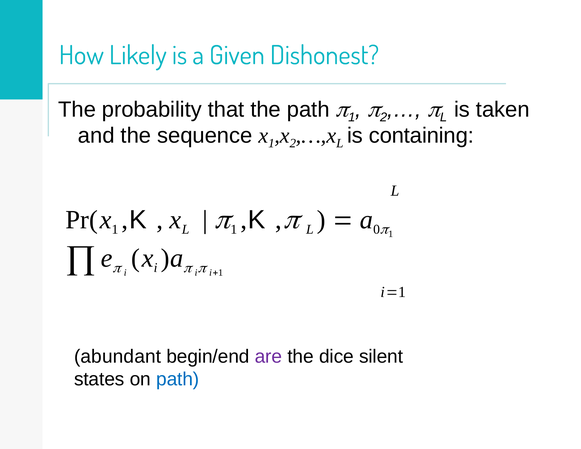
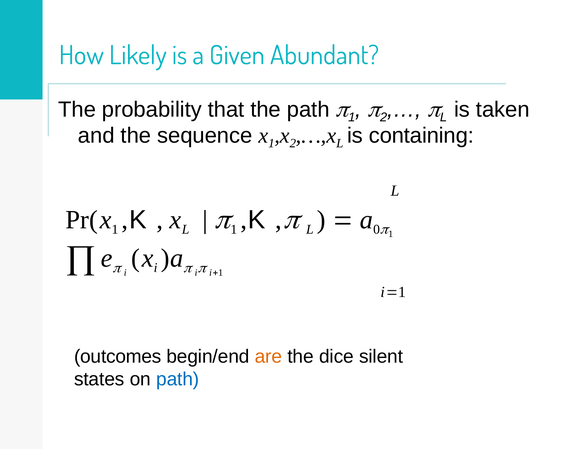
Dishonest: Dishonest -> Abundant
abundant: abundant -> outcomes
are colour: purple -> orange
